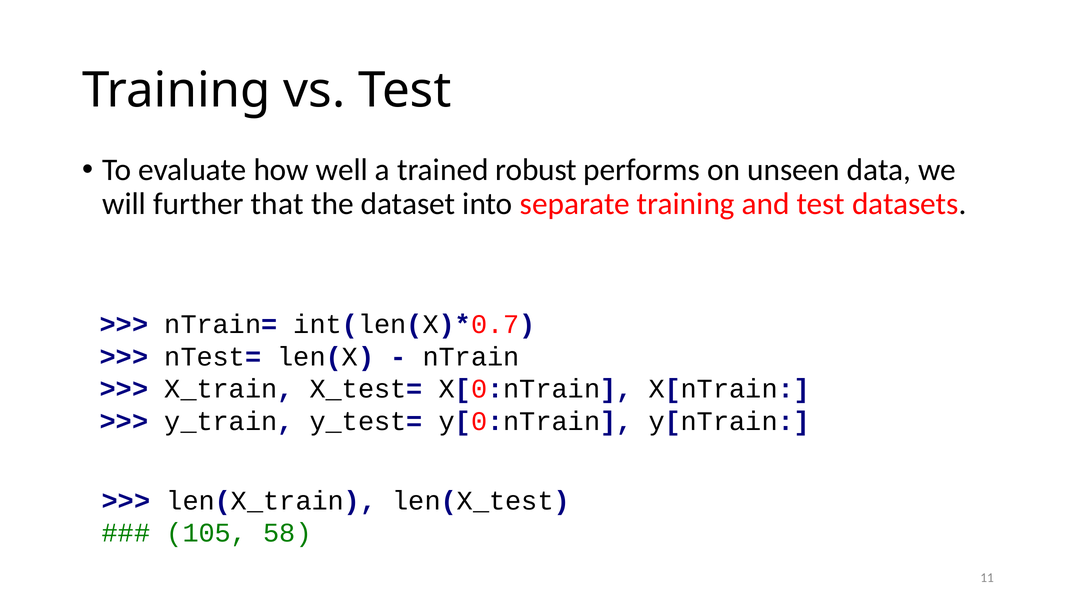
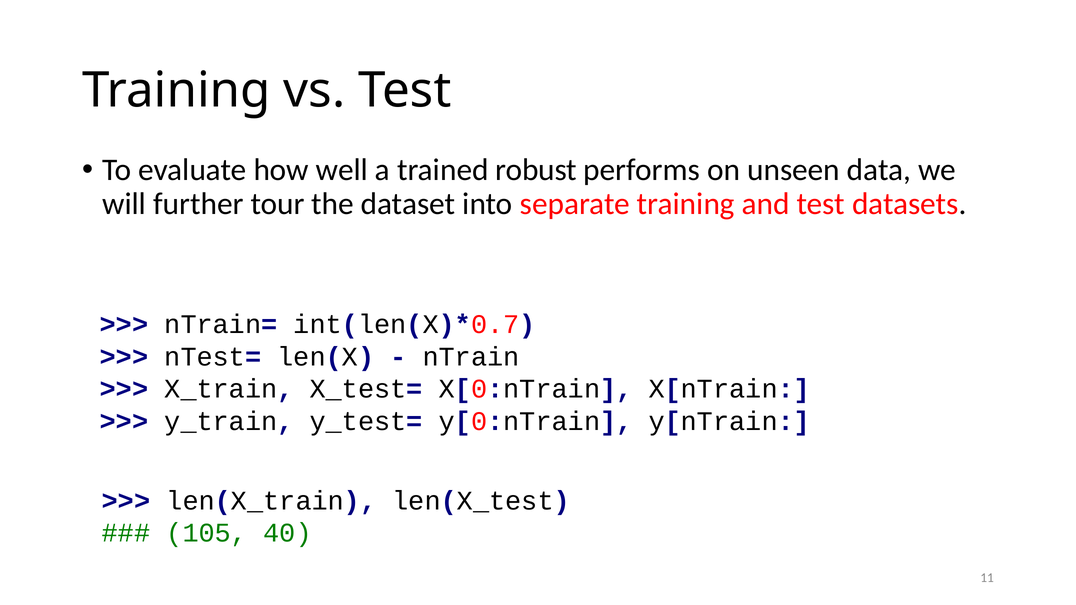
that: that -> tour
58: 58 -> 40
